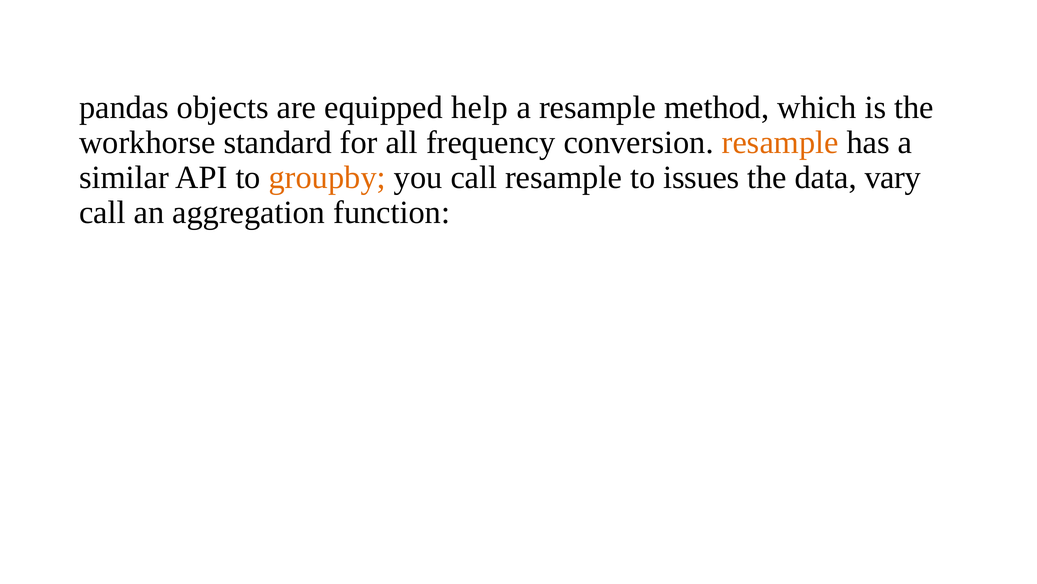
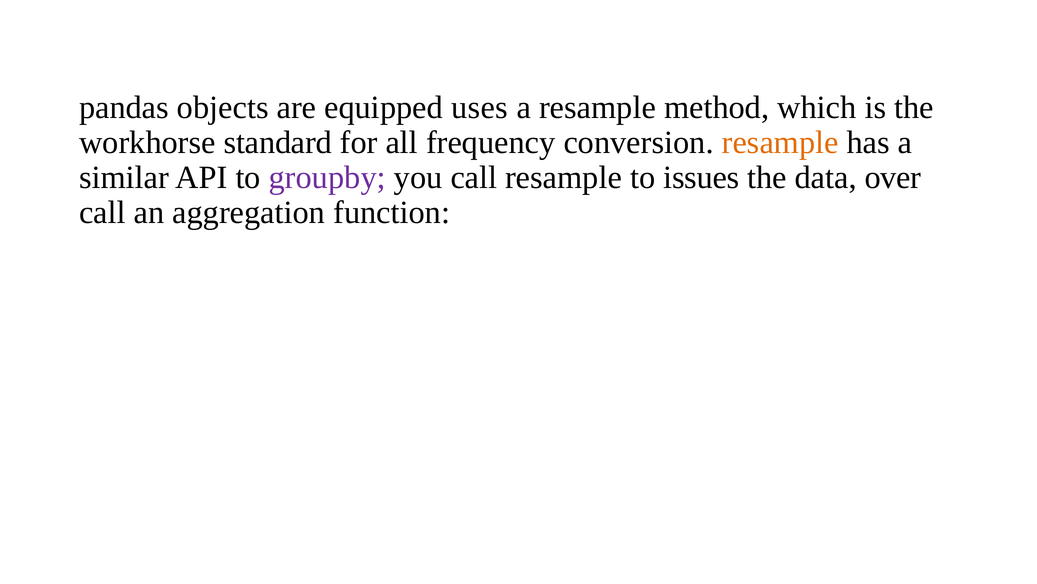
help: help -> uses
groupby colour: orange -> purple
vary: vary -> over
